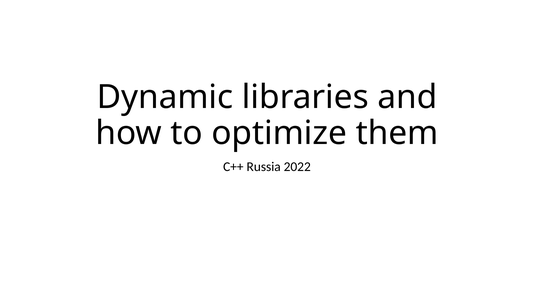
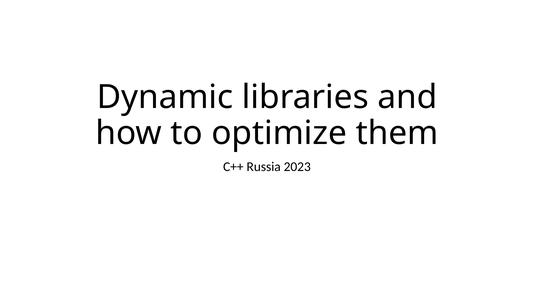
2022: 2022 -> 2023
